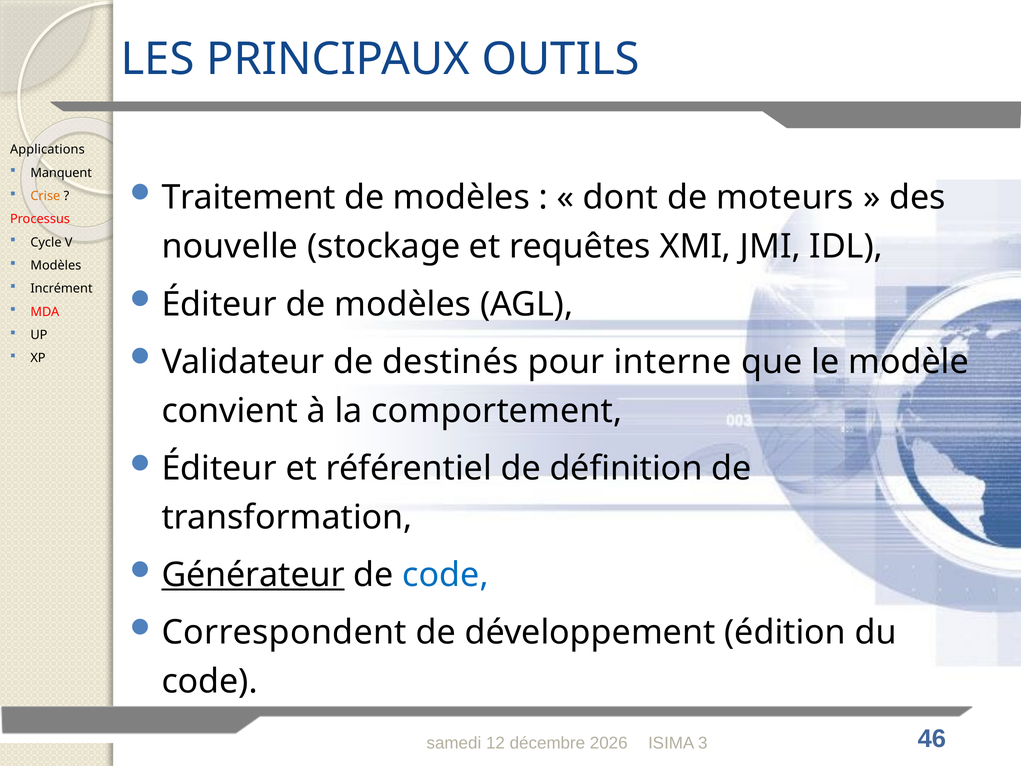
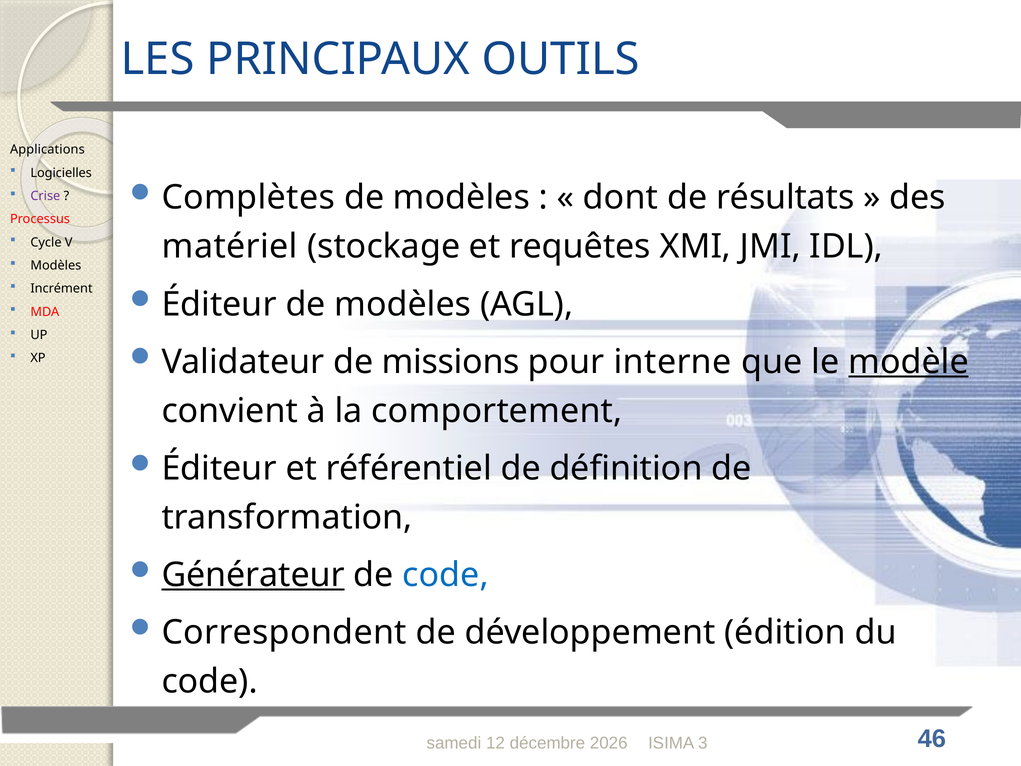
Manquent: Manquent -> Logicielles
Traitement: Traitement -> Complètes
moteurs: moteurs -> résultats
Crise colour: orange -> purple
nouvelle: nouvelle -> matériel
destinés: destinés -> missions
modèle underline: none -> present
